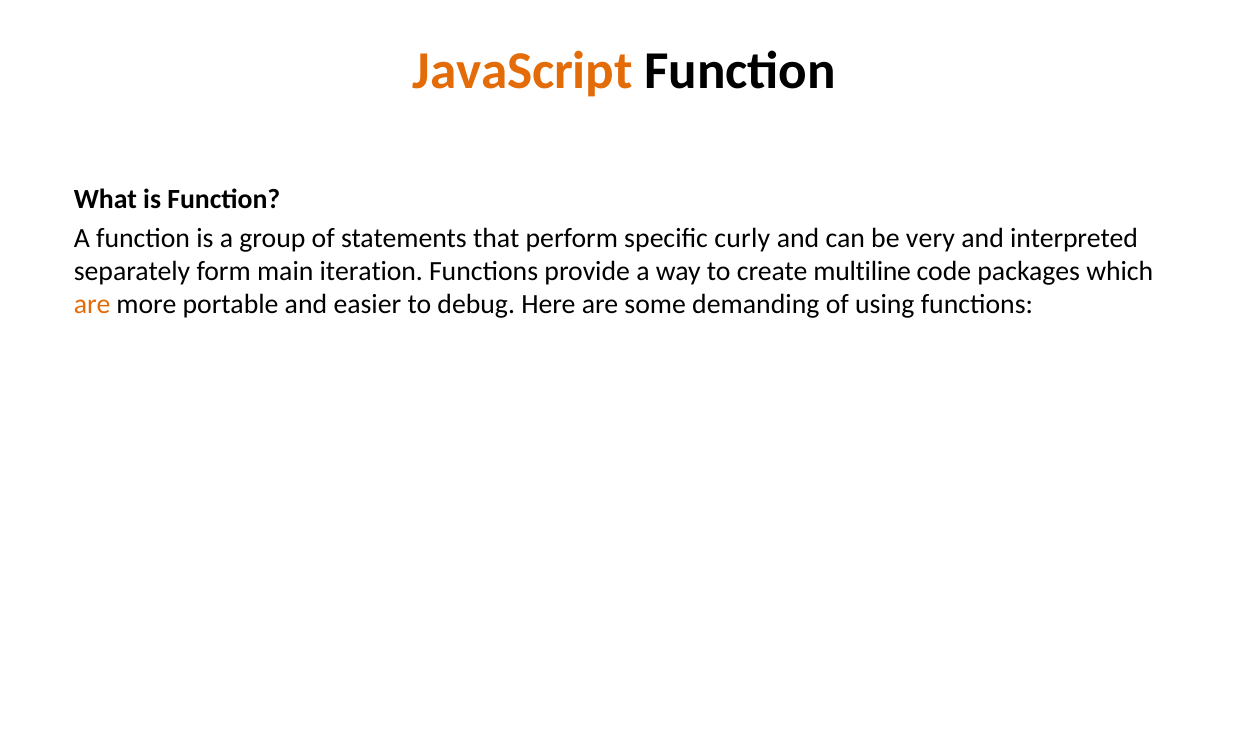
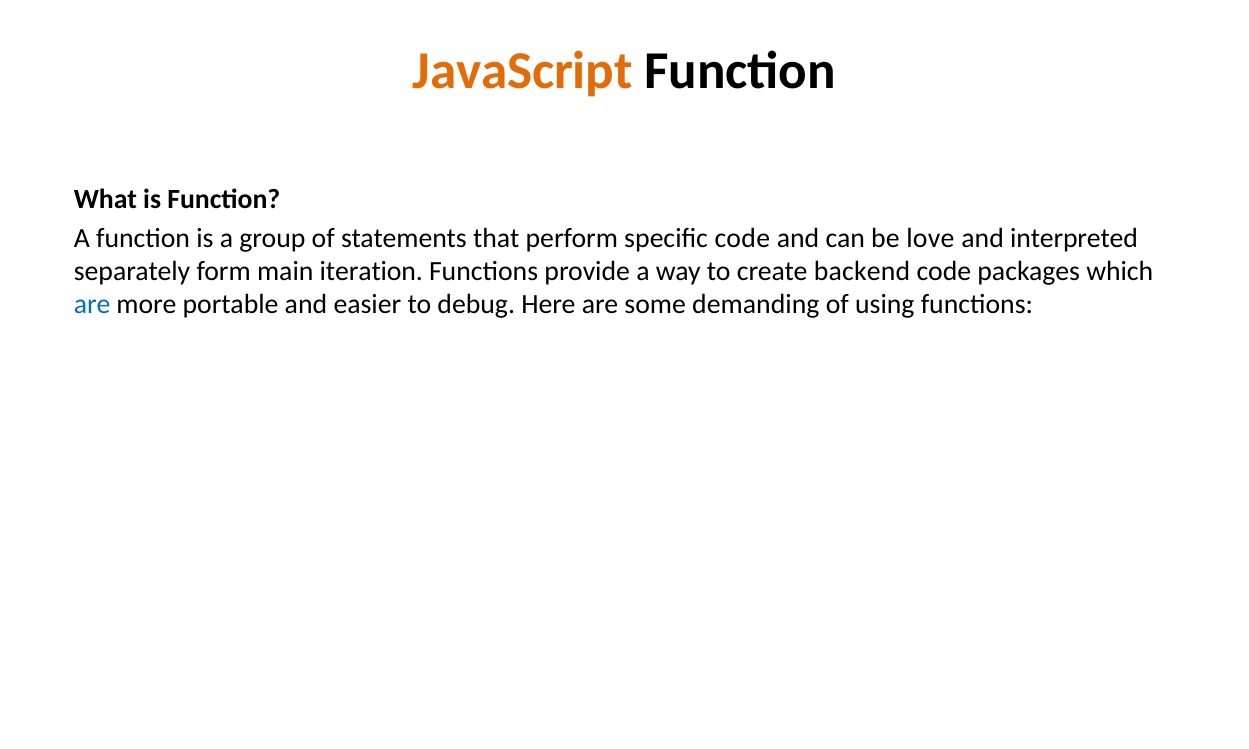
specific curly: curly -> code
very: very -> love
multiline: multiline -> backend
are at (92, 305) colour: orange -> blue
